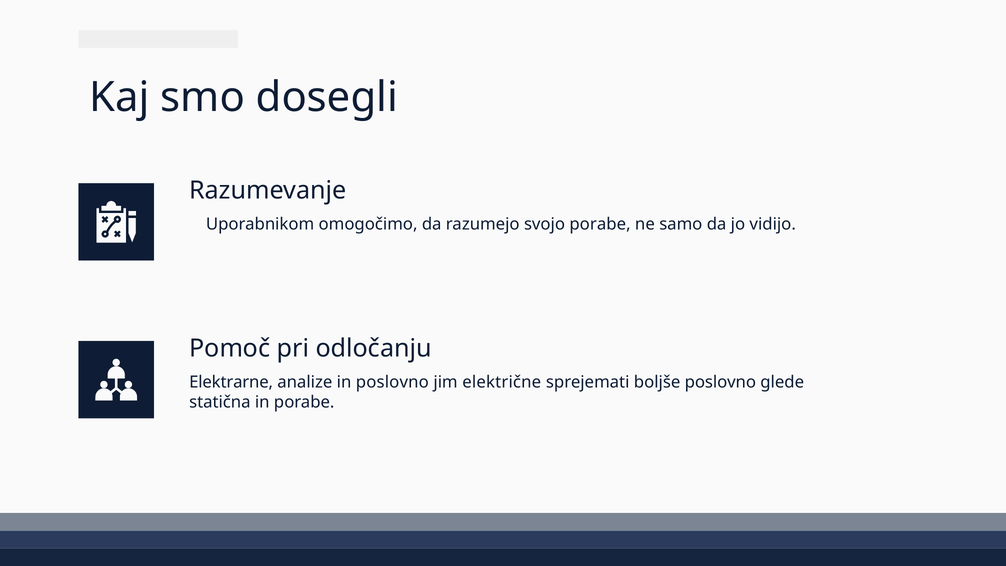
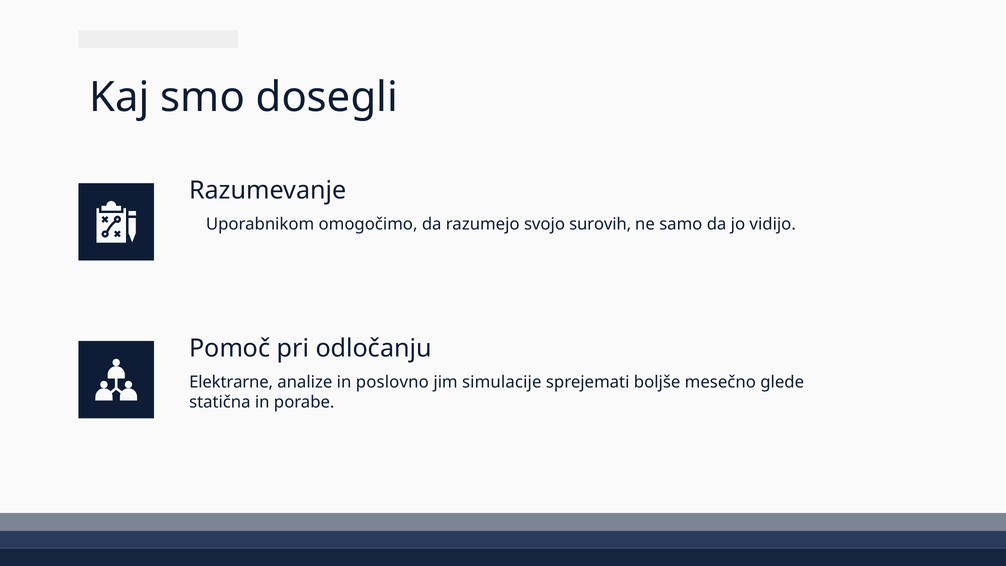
svojo porabe: porabe -> surovih
električne: električne -> simulacije
boljše poslovno: poslovno -> mesečno
